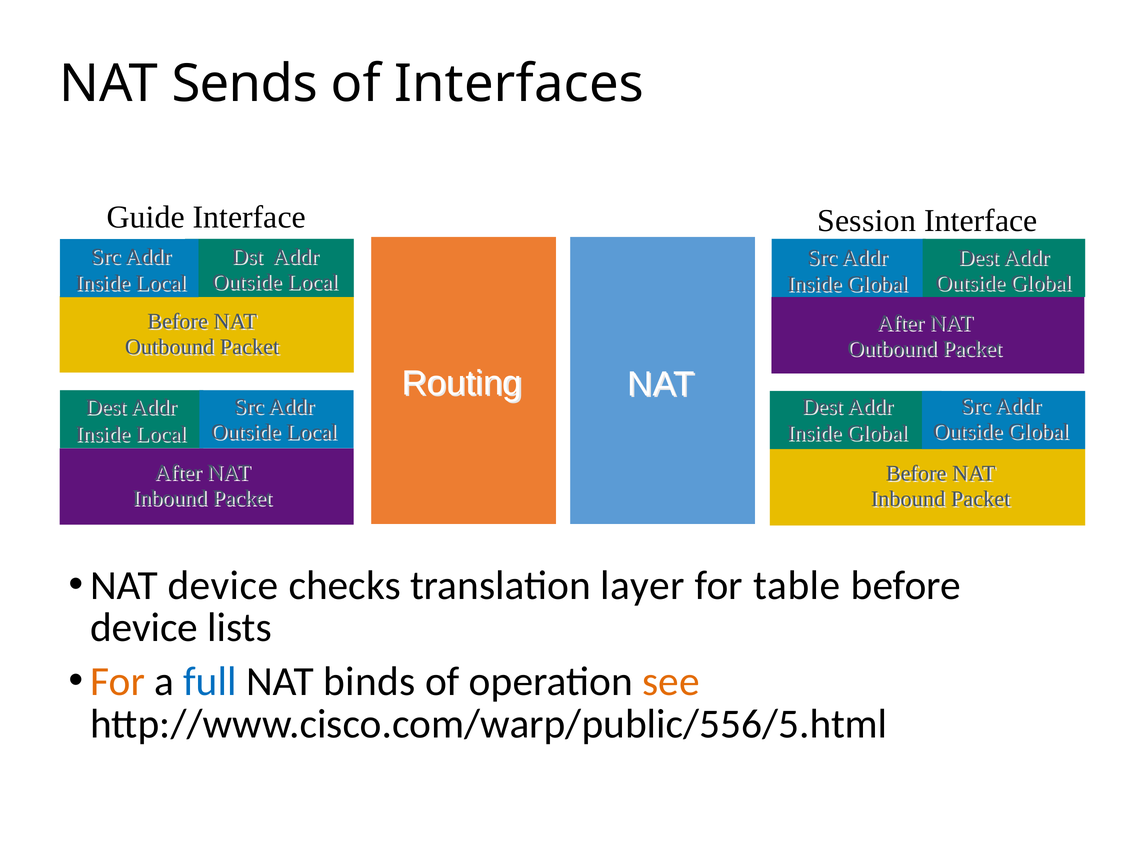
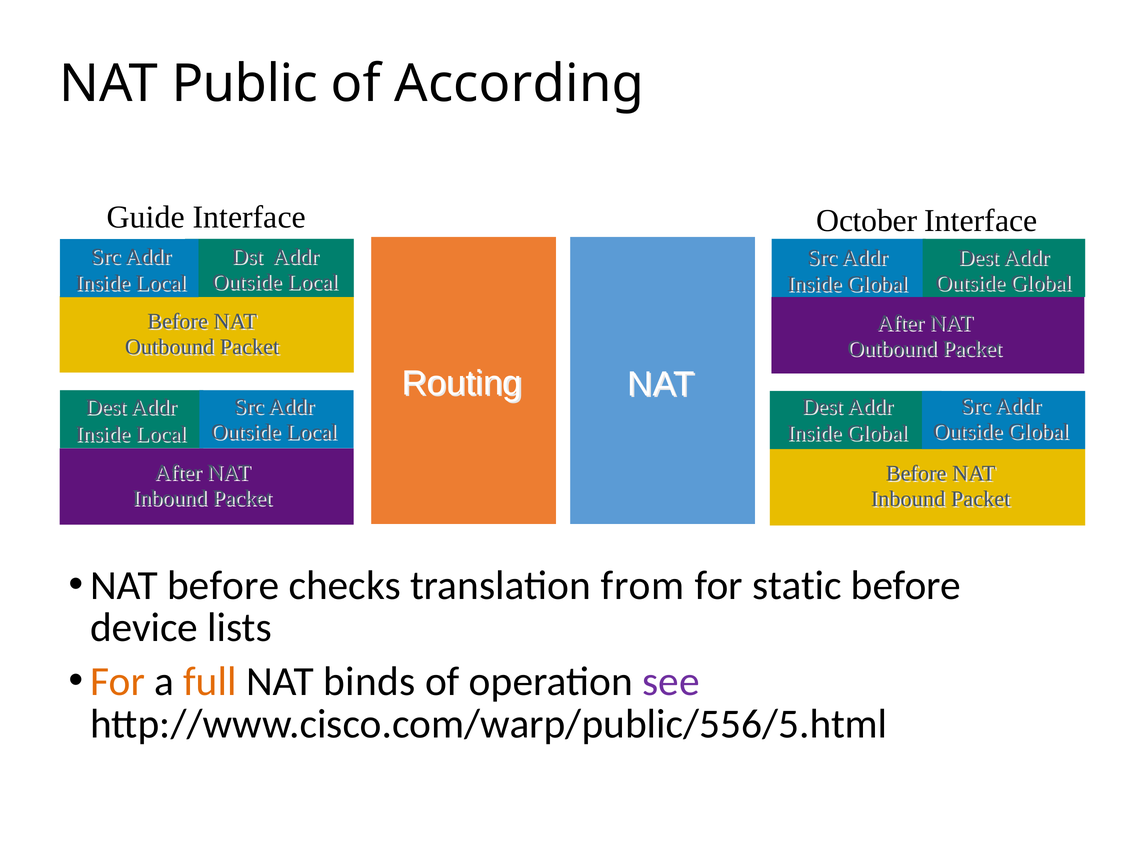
Sends: Sends -> Public
Interfaces: Interfaces -> According
Session: Session -> October
NAT device: device -> before
layer: layer -> from
table: table -> static
full colour: blue -> orange
see colour: orange -> purple
